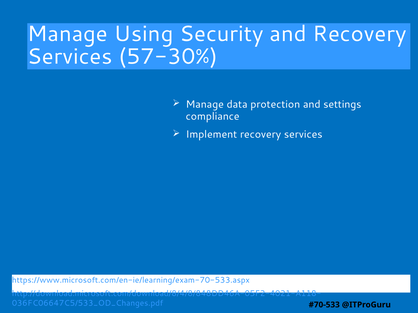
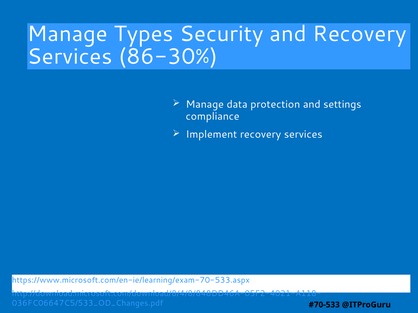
Using: Using -> Types
57-30%: 57-30% -> 86-30%
